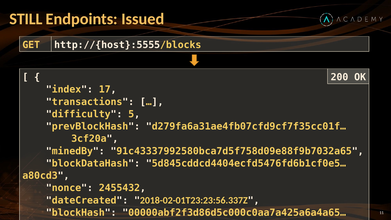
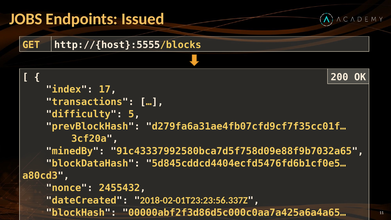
STILL: STILL -> JOBS
